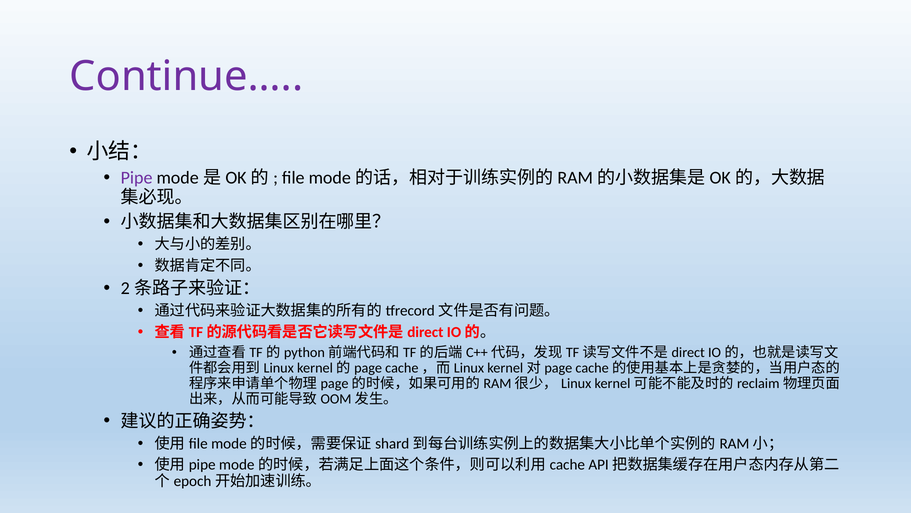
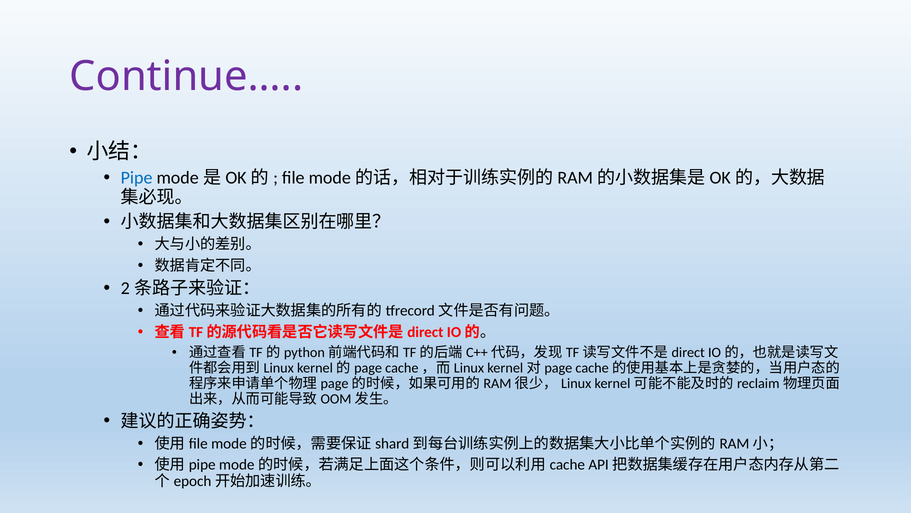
Pipe colour: purple -> blue
